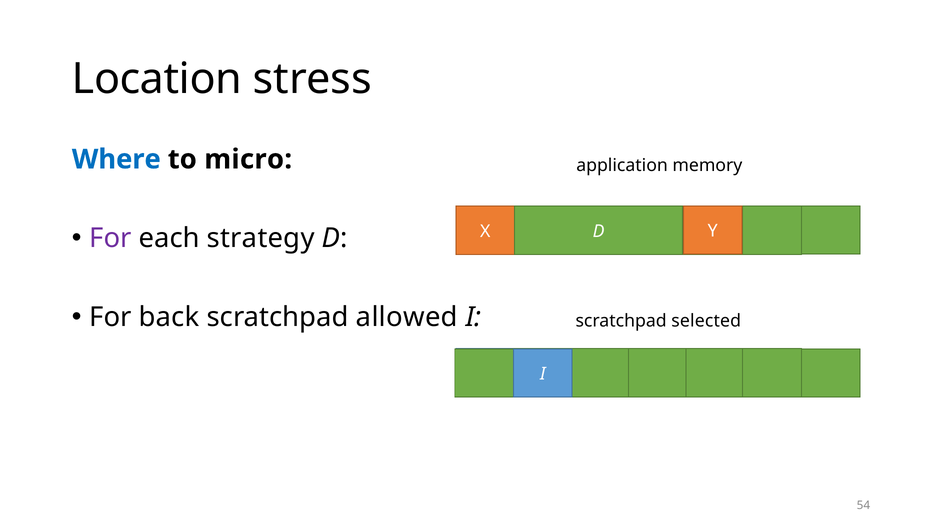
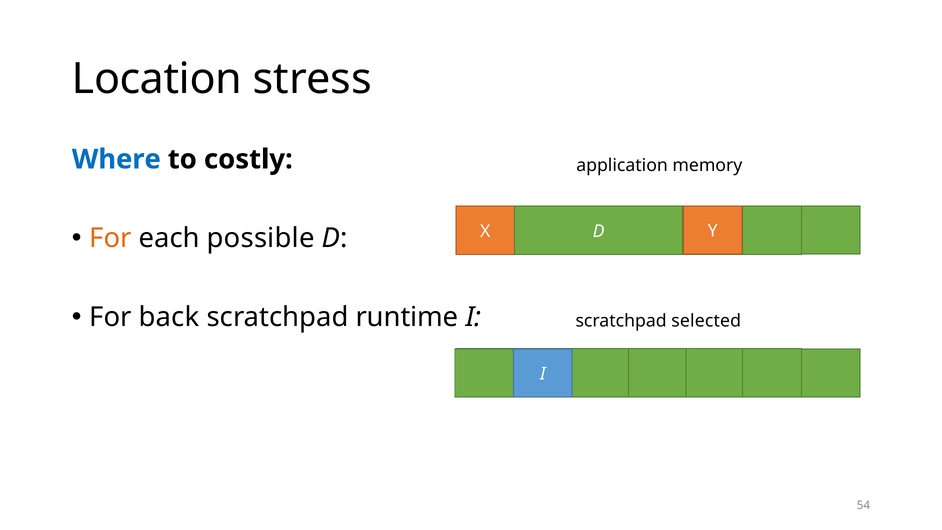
micro: micro -> costly
For at (111, 238) colour: purple -> orange
strategy: strategy -> possible
allowed: allowed -> runtime
